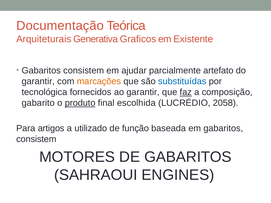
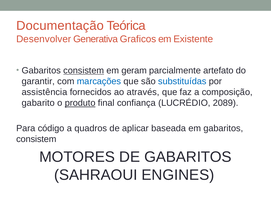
Arquiteturais: Arquiteturais -> Desenvolver
consistem at (84, 71) underline: none -> present
ajudar: ajudar -> geram
marcações colour: orange -> blue
tecnológica: tecnológica -> assistência
ao garantir: garantir -> através
faz underline: present -> none
escolhida: escolhida -> confiança
2058: 2058 -> 2089
artigos: artigos -> código
utilizado: utilizado -> quadros
função: função -> aplicar
